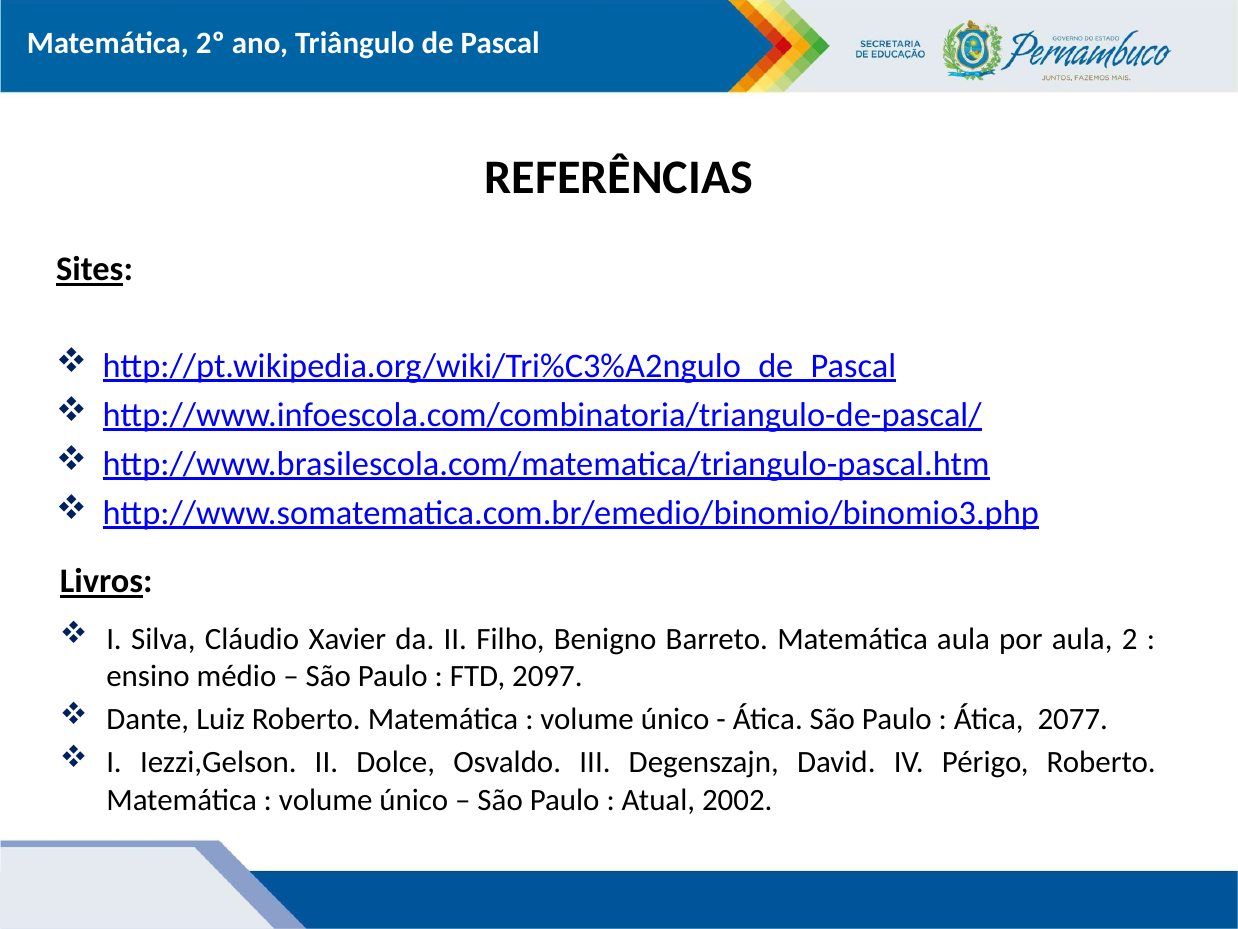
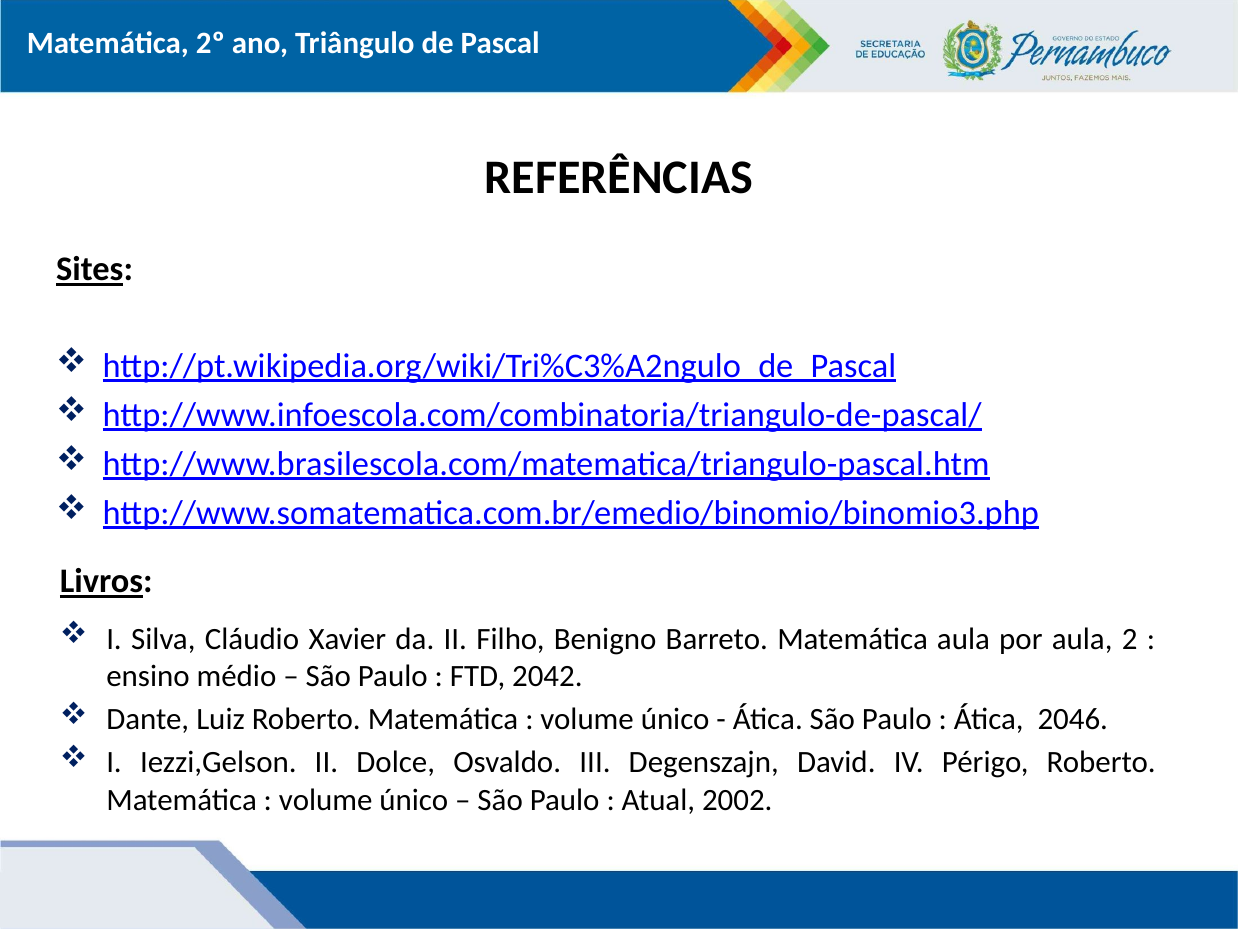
2097: 2097 -> 2042
2077: 2077 -> 2046
